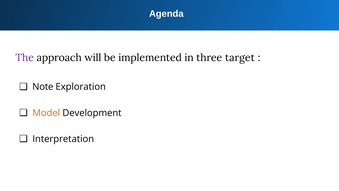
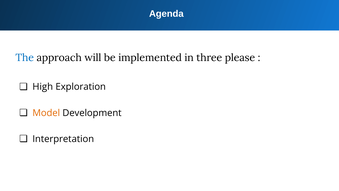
The colour: purple -> blue
target: target -> please
Note: Note -> High
